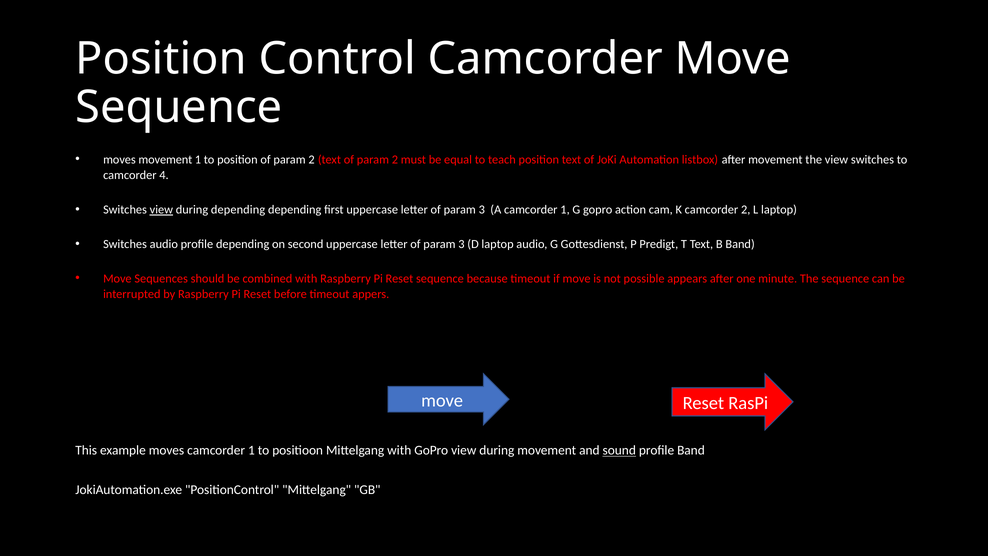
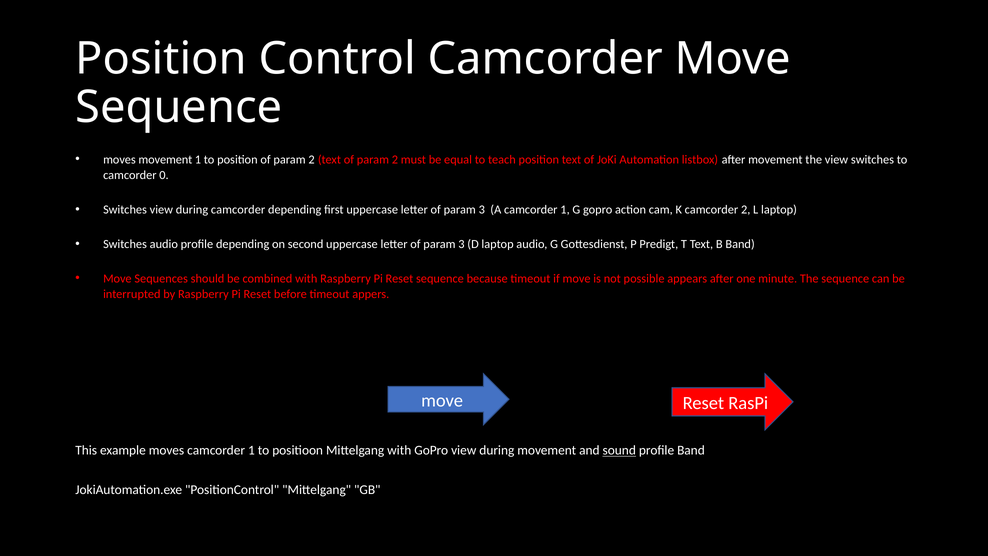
4: 4 -> 0
view at (161, 210) underline: present -> none
during depending: depending -> camcorder
